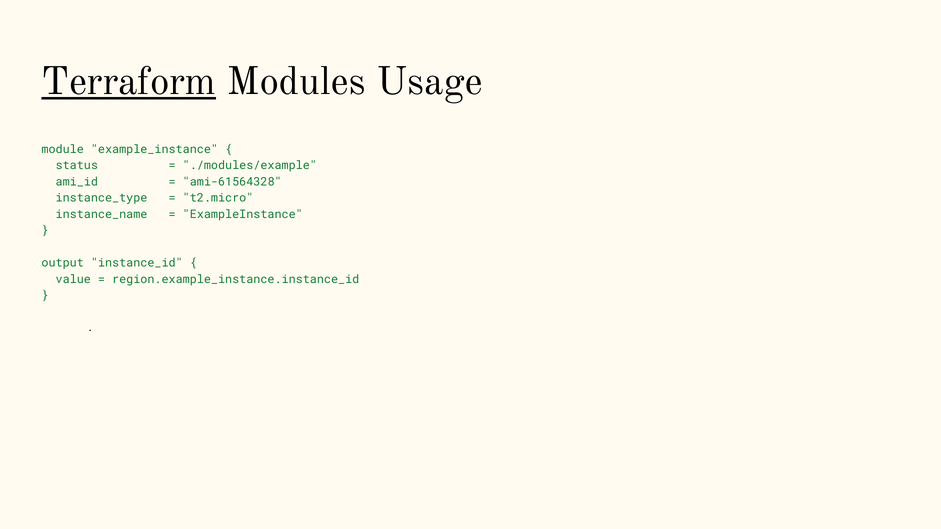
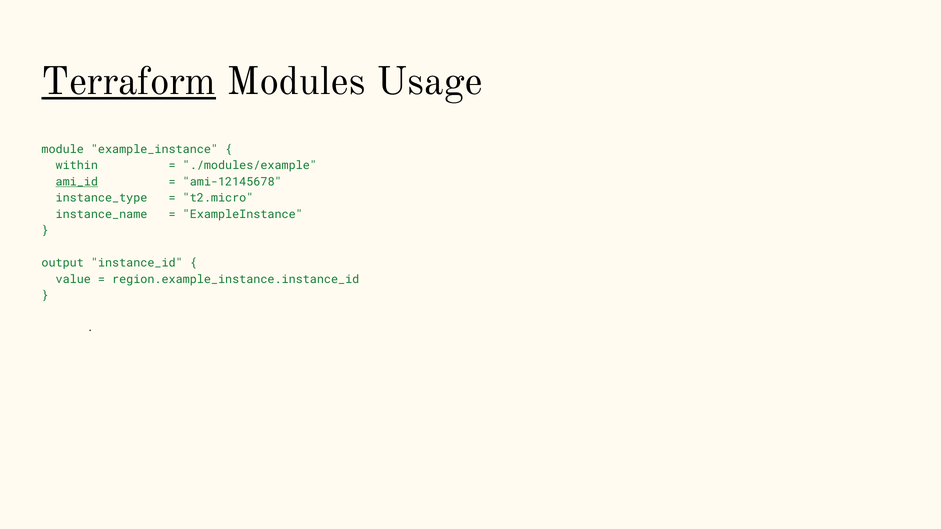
status: status -> within
ami_id underline: none -> present
ami-61564328: ami-61564328 -> ami-12145678
